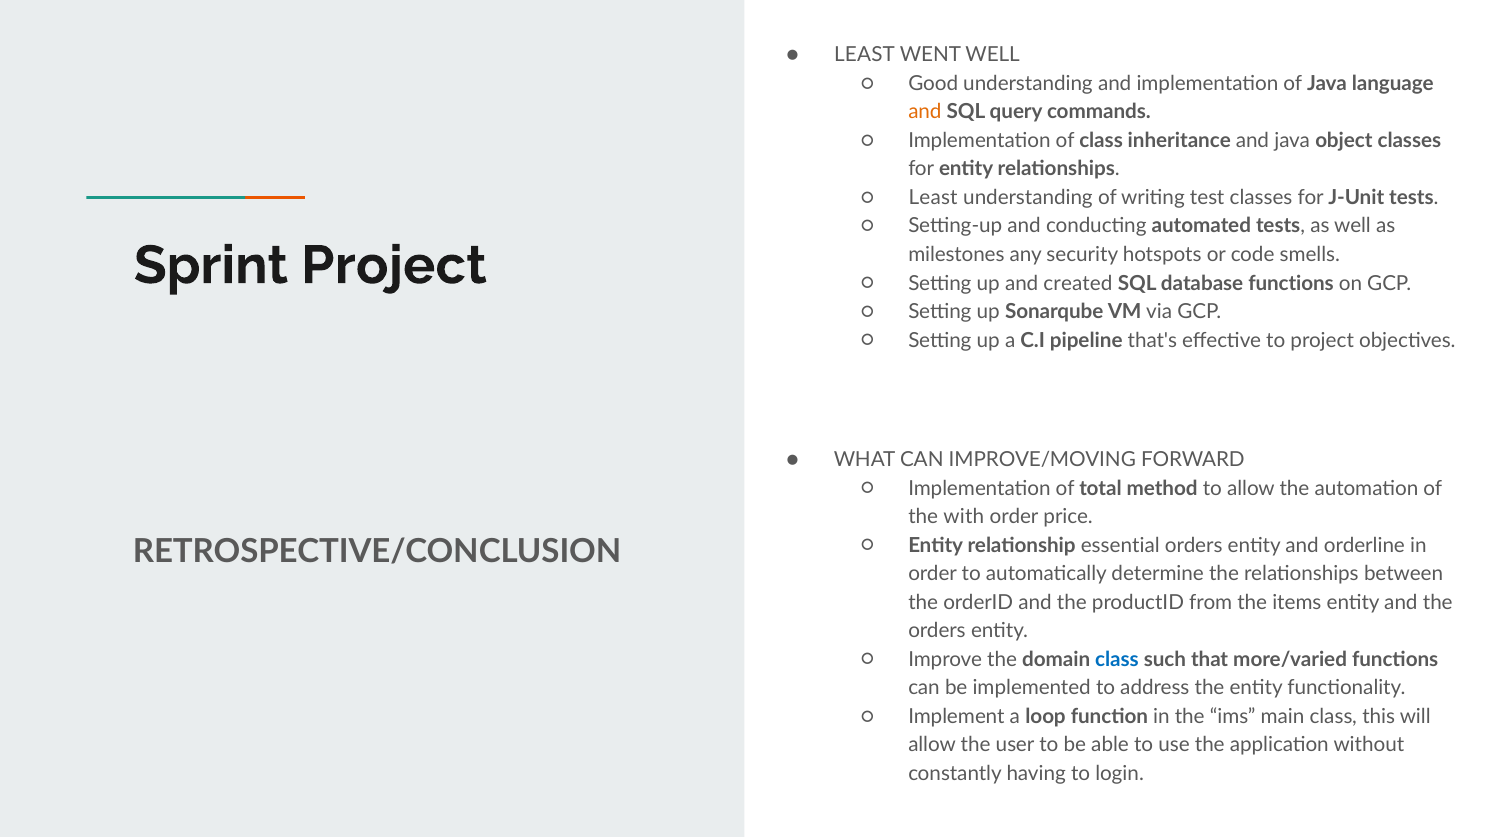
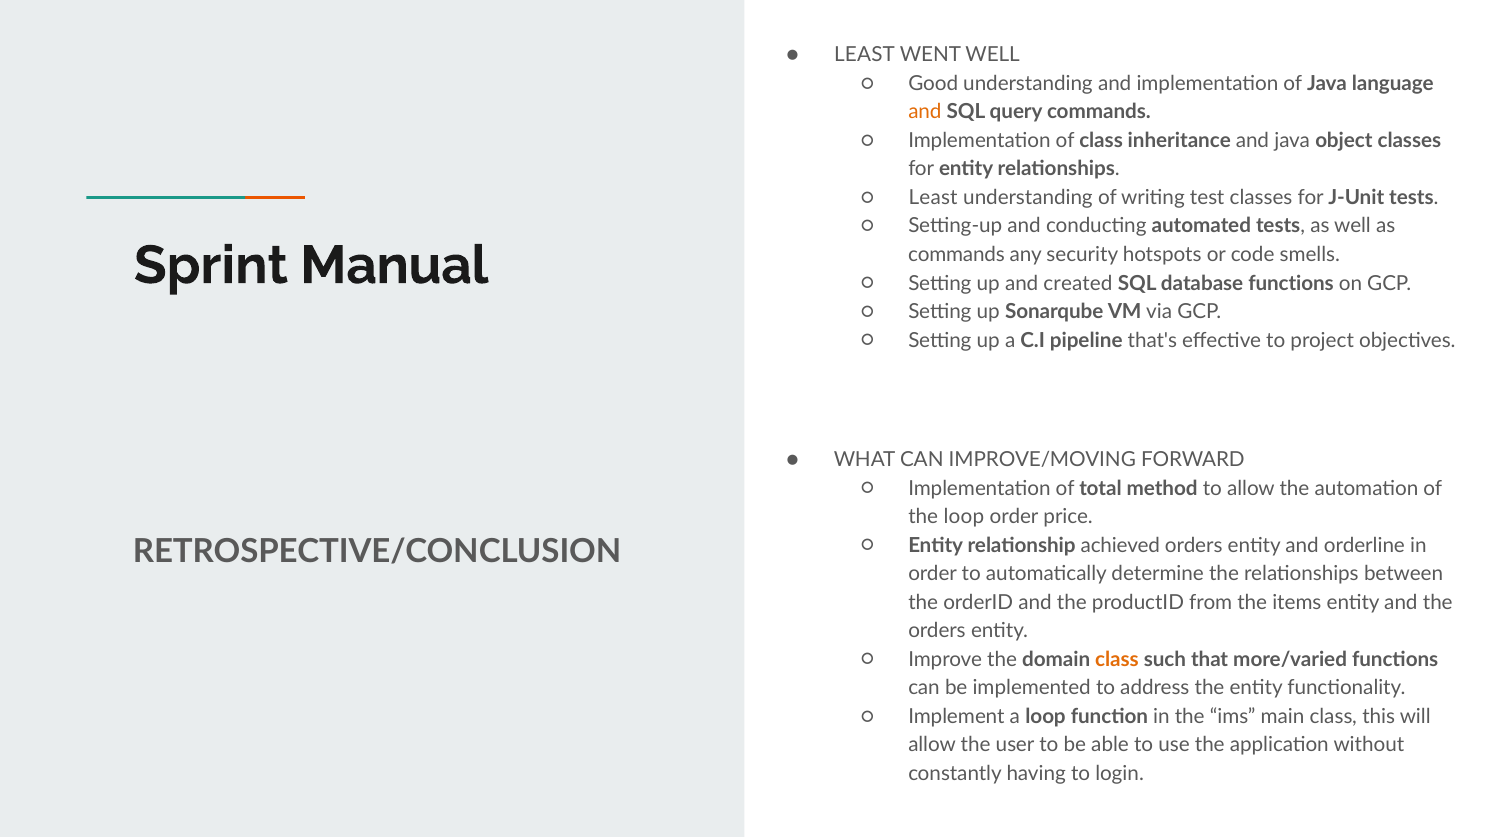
Sprint Project: Project -> Manual
milestones at (956, 255): milestones -> commands
the with: with -> loop
essential: essential -> achieved
class at (1117, 660) colour: blue -> orange
